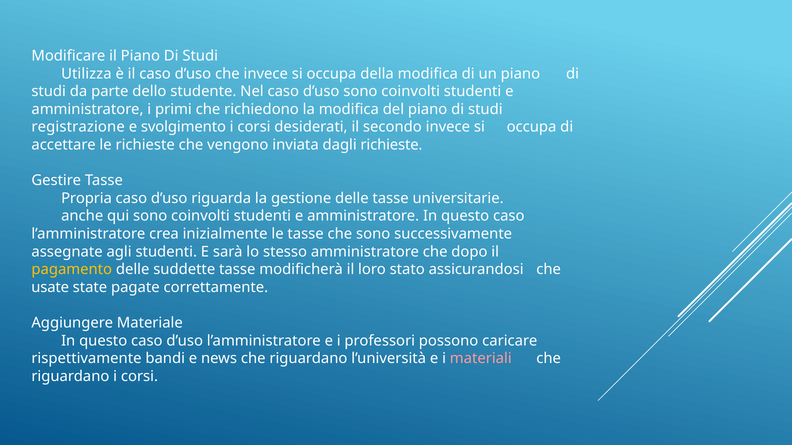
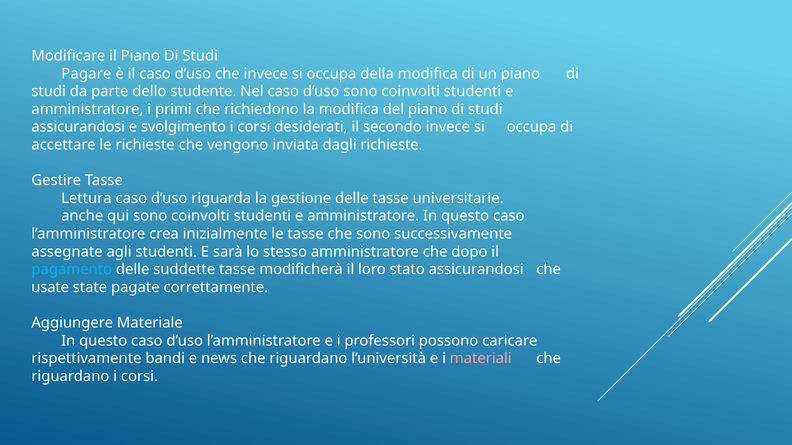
Utilizza: Utilizza -> Pagare
registrazione at (78, 127): registrazione -> assicurandosi
Propria: Propria -> Lettura
pagamento colour: yellow -> light blue
